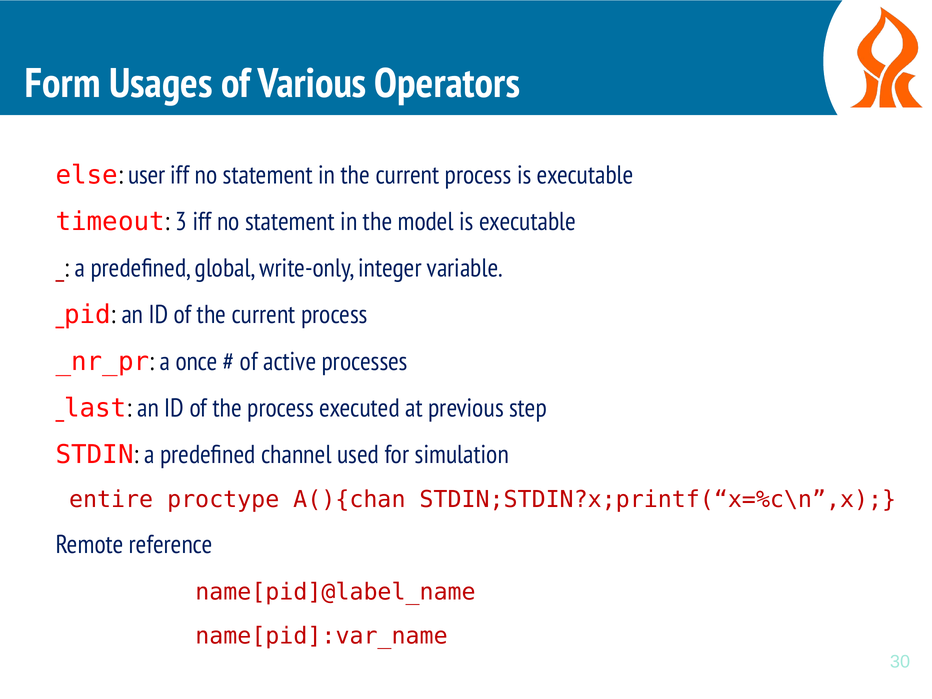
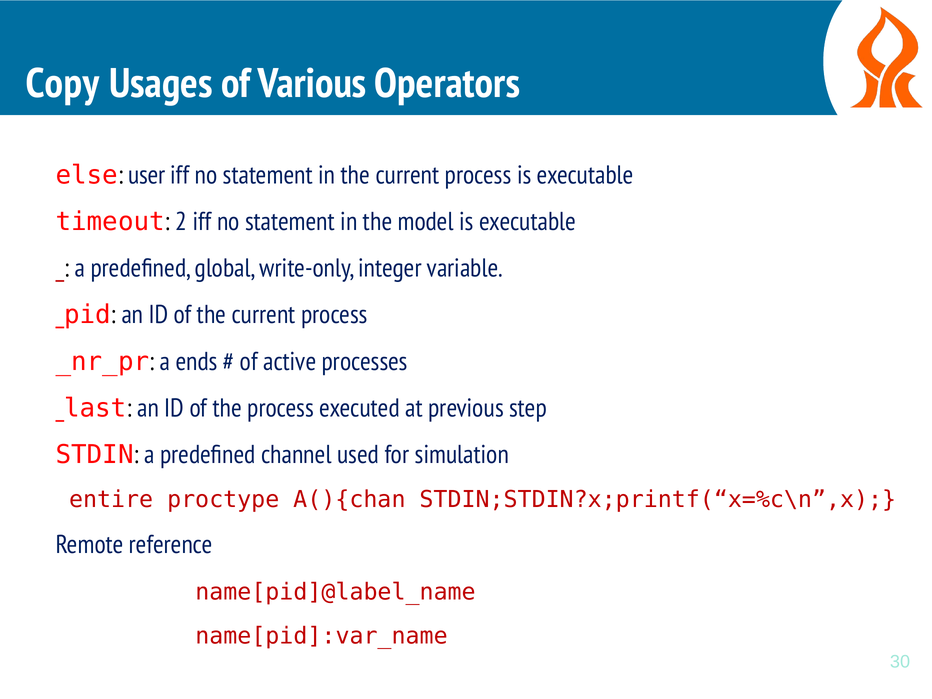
Form: Form -> Copy
3: 3 -> 2
once: once -> ends
